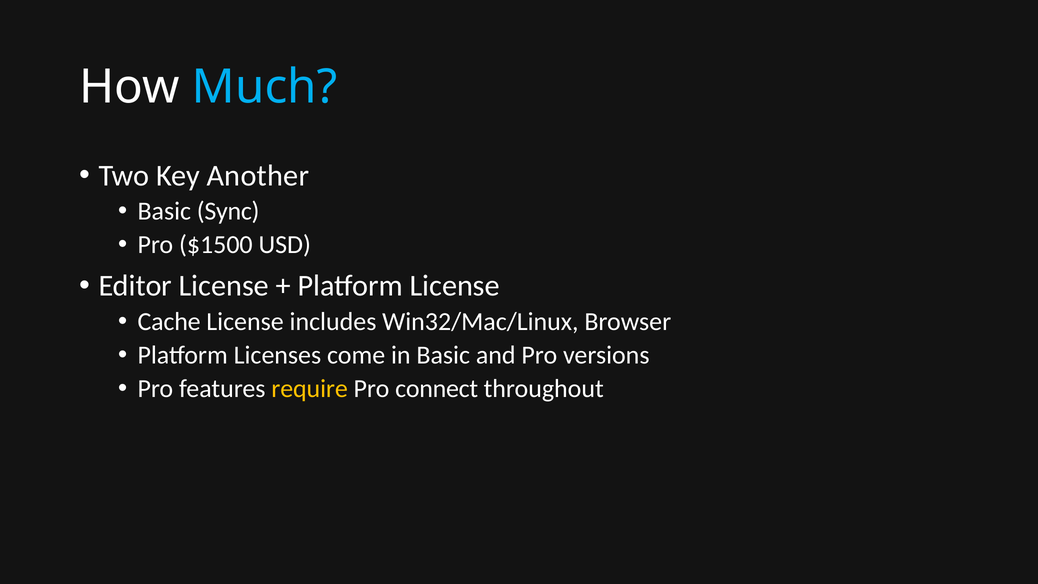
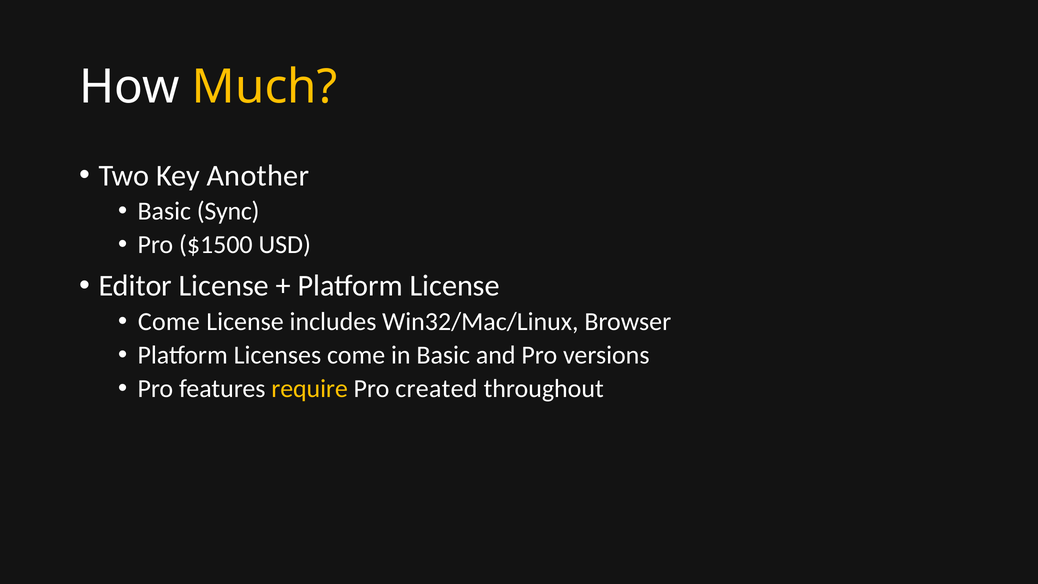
Much colour: light blue -> yellow
Cache at (169, 322): Cache -> Come
connect: connect -> created
